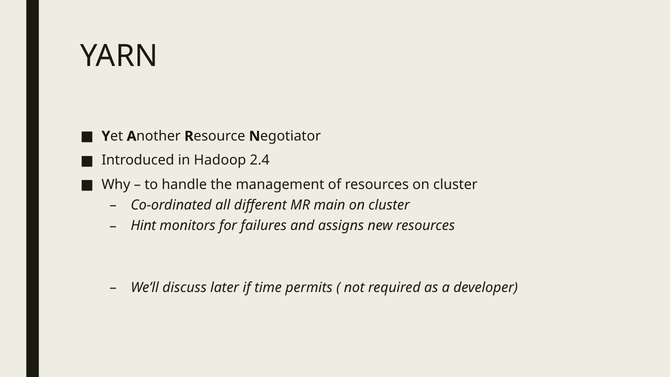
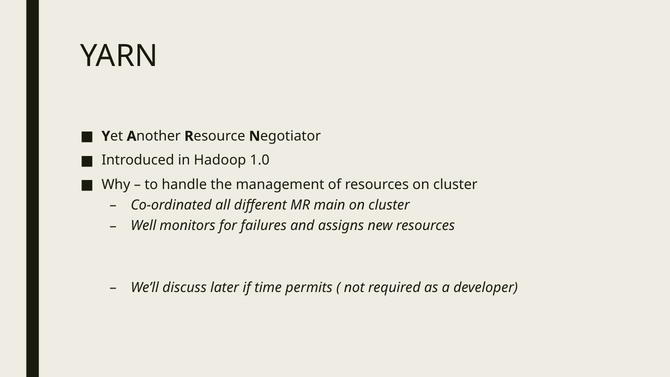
2.4: 2.4 -> 1.0
Hint: Hint -> Well
